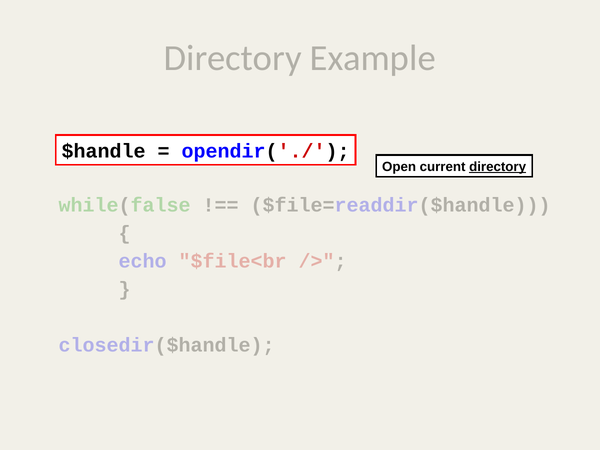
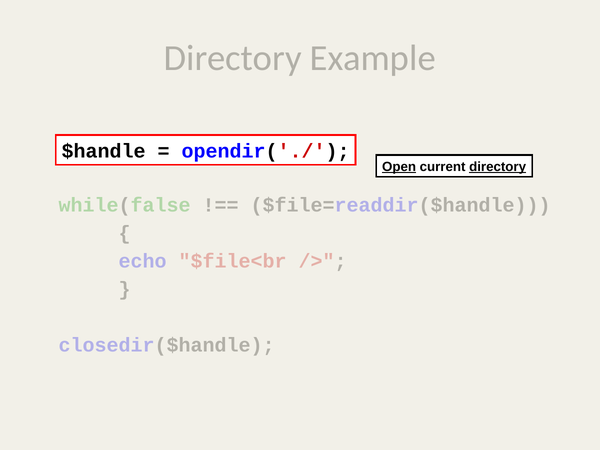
Open underline: none -> present
